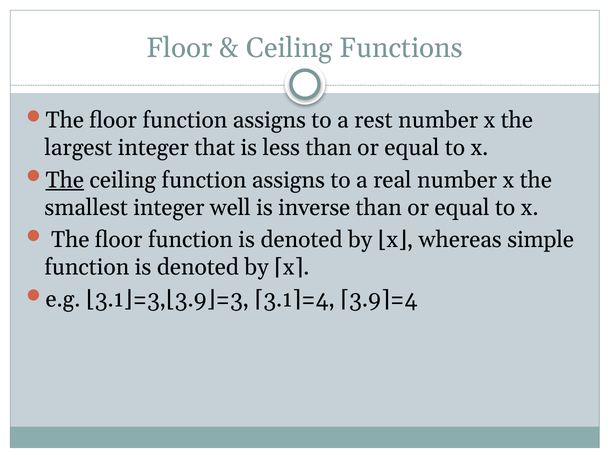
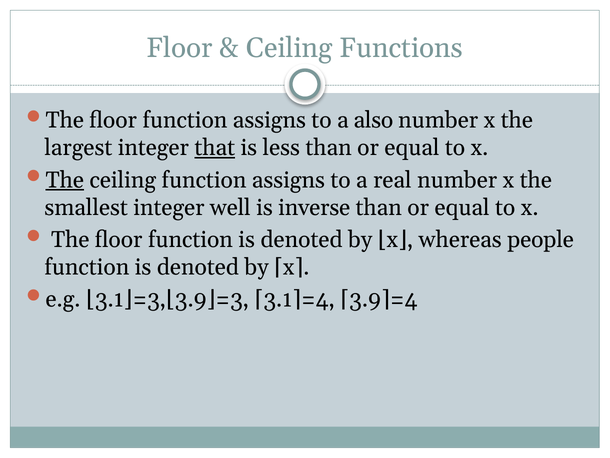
rest: rest -> also
that underline: none -> present
simple: simple -> people
